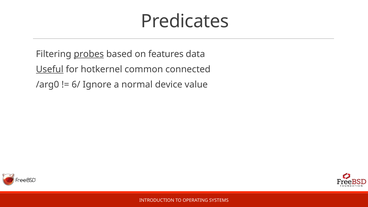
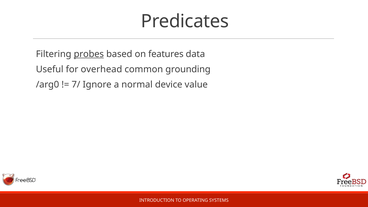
Useful underline: present -> none
hotkernel: hotkernel -> overhead
connected: connected -> grounding
6/: 6/ -> 7/
